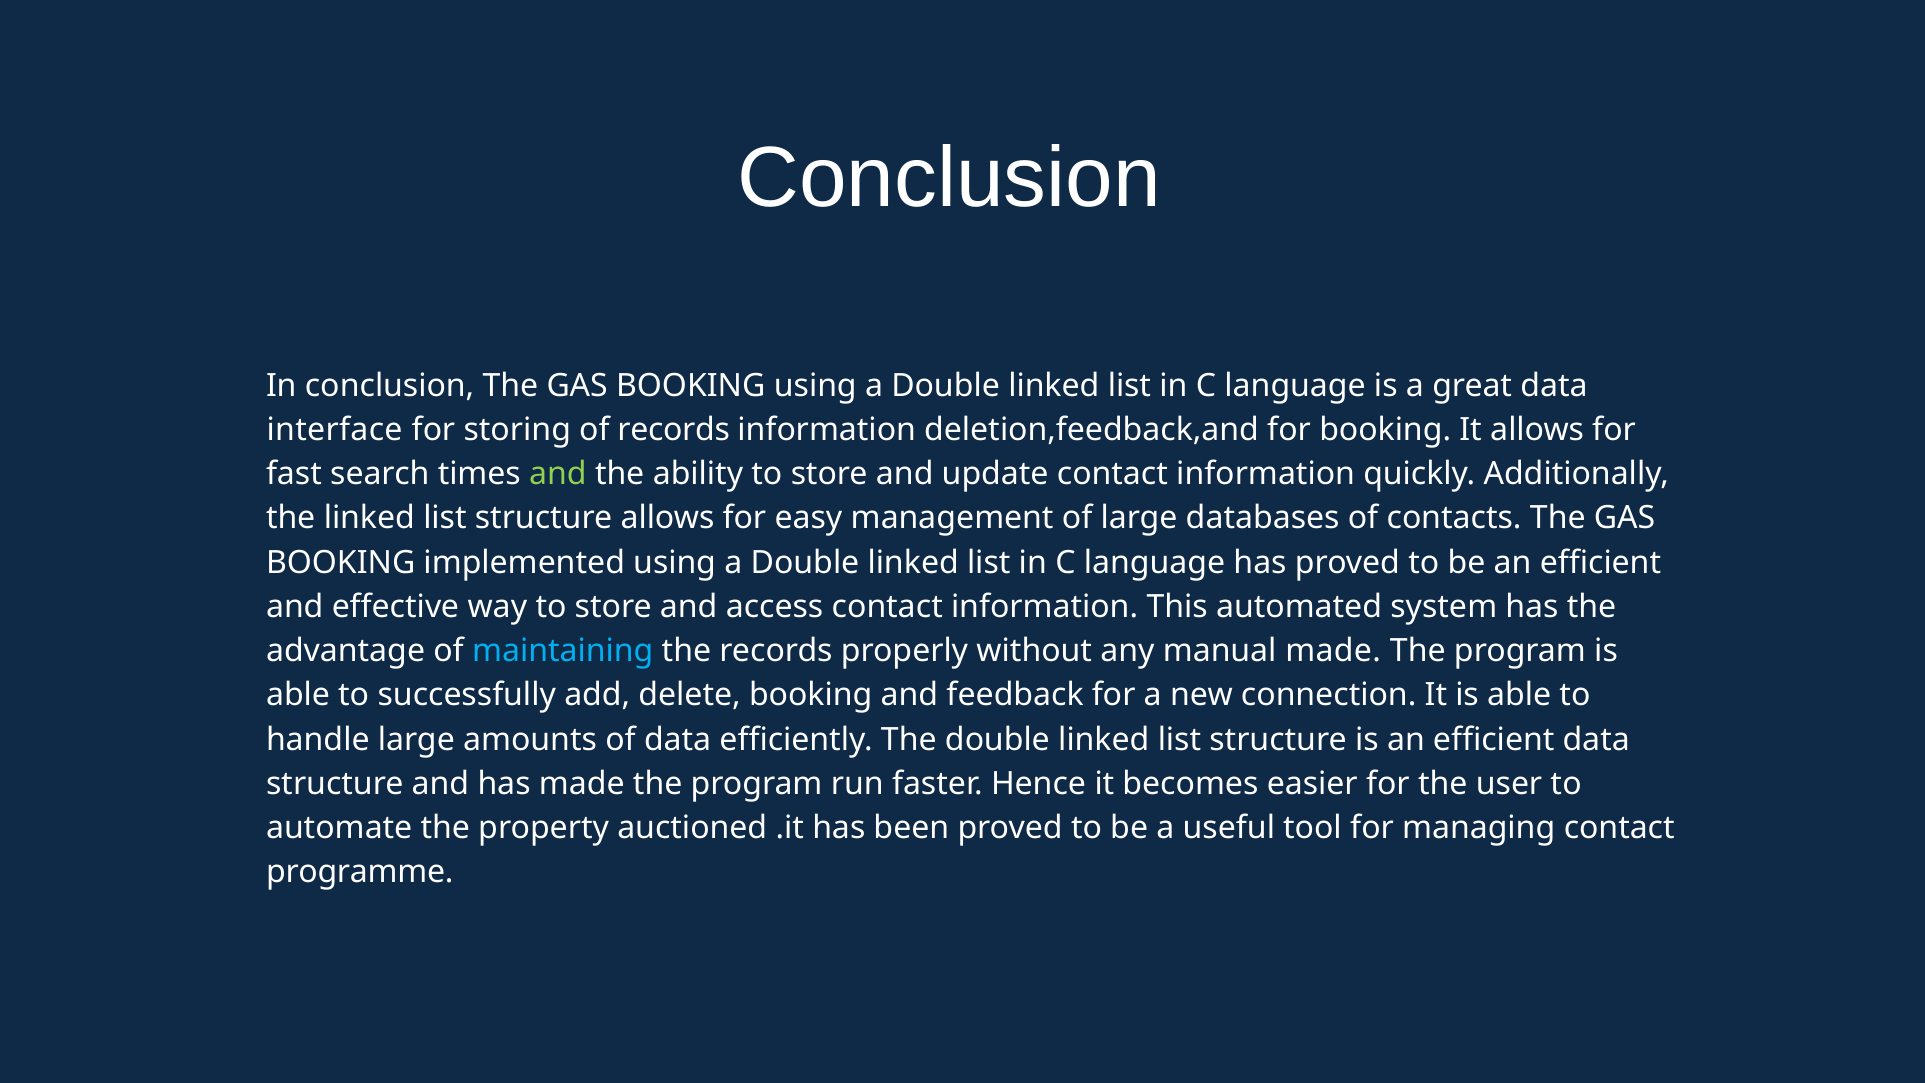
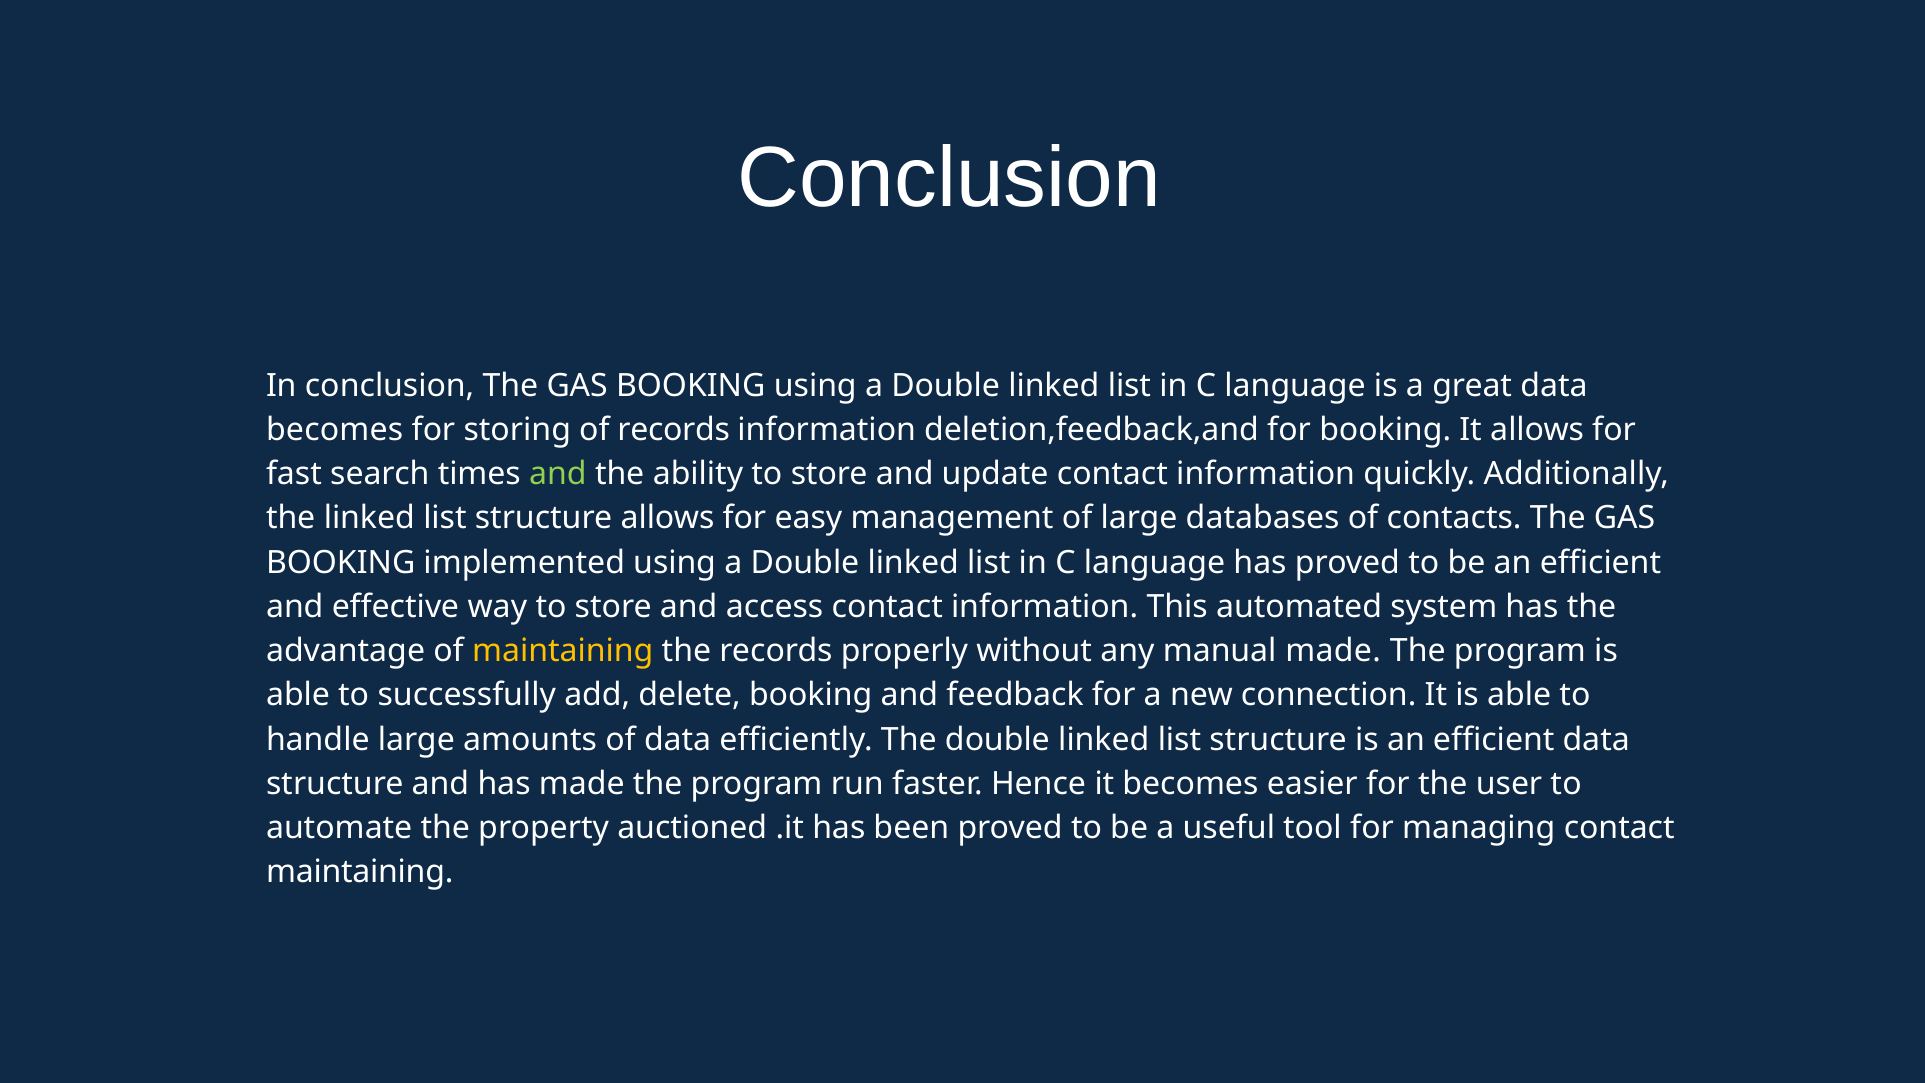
interface at (335, 430): interface -> becomes
maintaining at (563, 651) colour: light blue -> yellow
programme at (360, 872): programme -> maintaining
